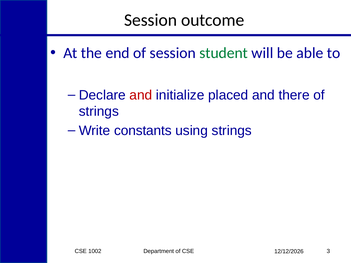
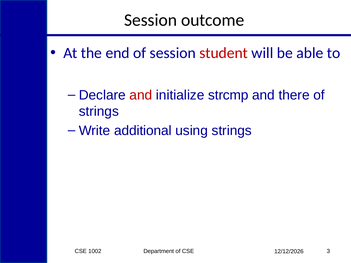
student colour: green -> red
placed: placed -> strcmp
constants: constants -> additional
